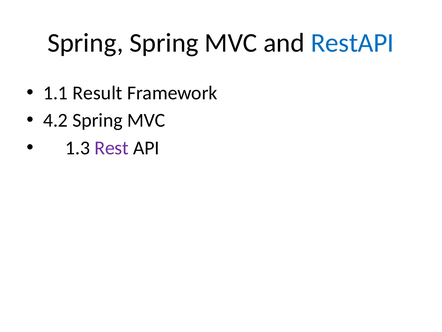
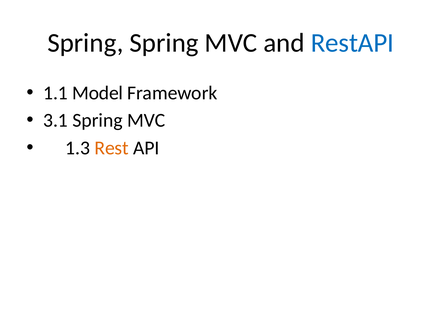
Result: Result -> Model
4.2: 4.2 -> 3.1
Rest colour: purple -> orange
